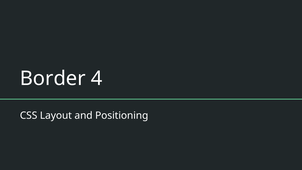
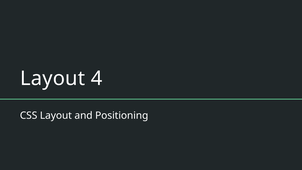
Border at (53, 78): Border -> Layout
